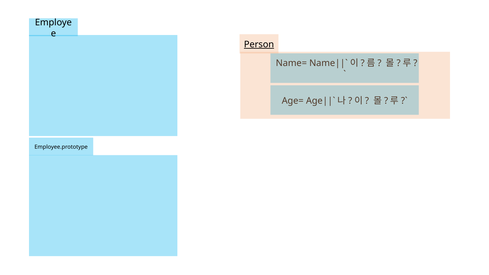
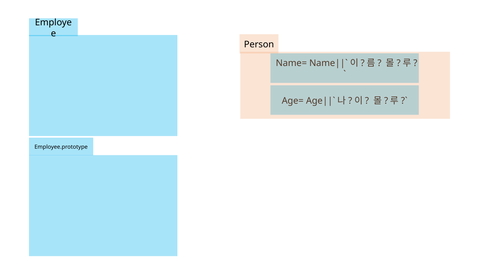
Person underline: present -> none
